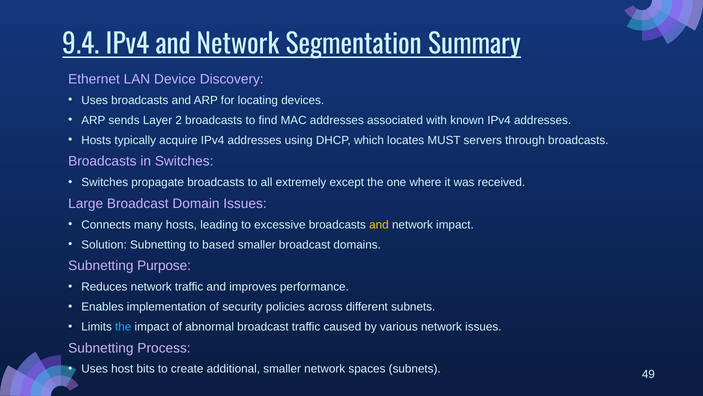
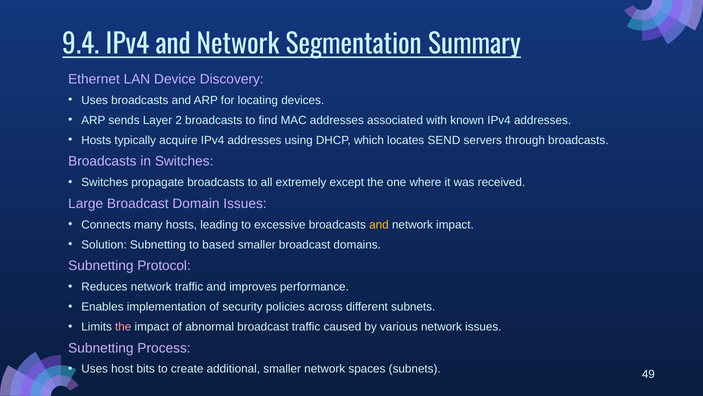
MUST: MUST -> SEND
Purpose: Purpose -> Protocol
the at (123, 326) colour: light blue -> pink
